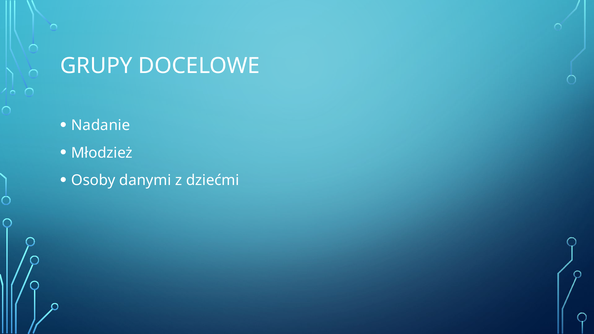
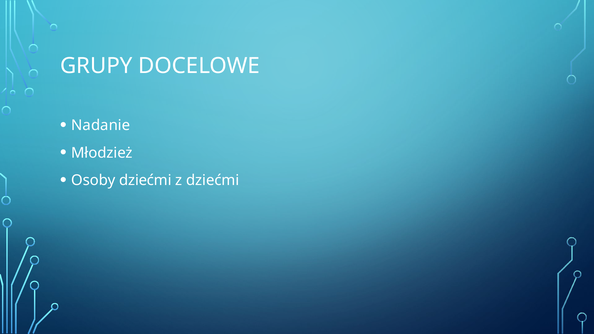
Osoby danymi: danymi -> dziećmi
